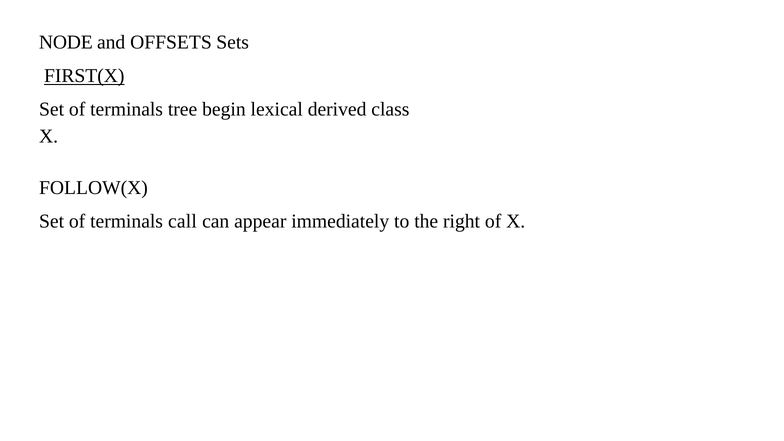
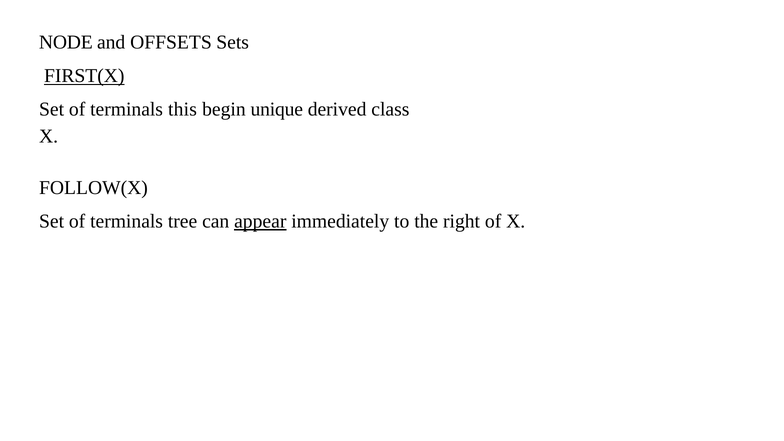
tree: tree -> this
lexical: lexical -> unique
call: call -> tree
appear underline: none -> present
